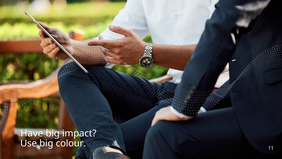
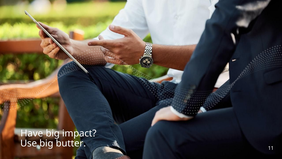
colour: colour -> butter
